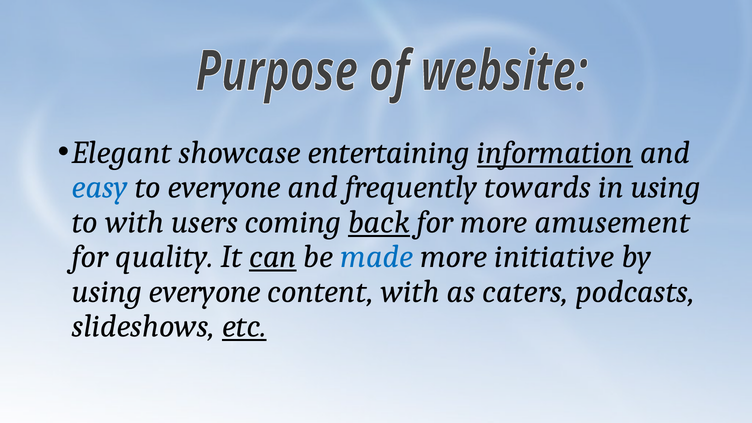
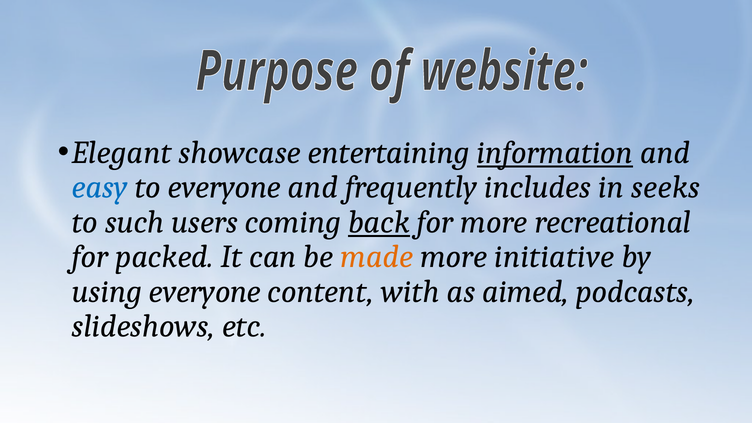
towards: towards -> includes
in using: using -> seeks
to with: with -> such
amusement: amusement -> recreational
quality: quality -> packed
can underline: present -> none
made colour: blue -> orange
caters: caters -> aimed
etc underline: present -> none
